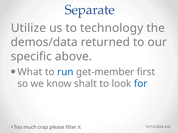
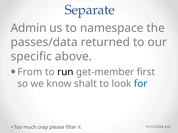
Utilize: Utilize -> Admin
technology: technology -> namespace
demos/data: demos/data -> passes/data
What: What -> From
run colour: blue -> black
